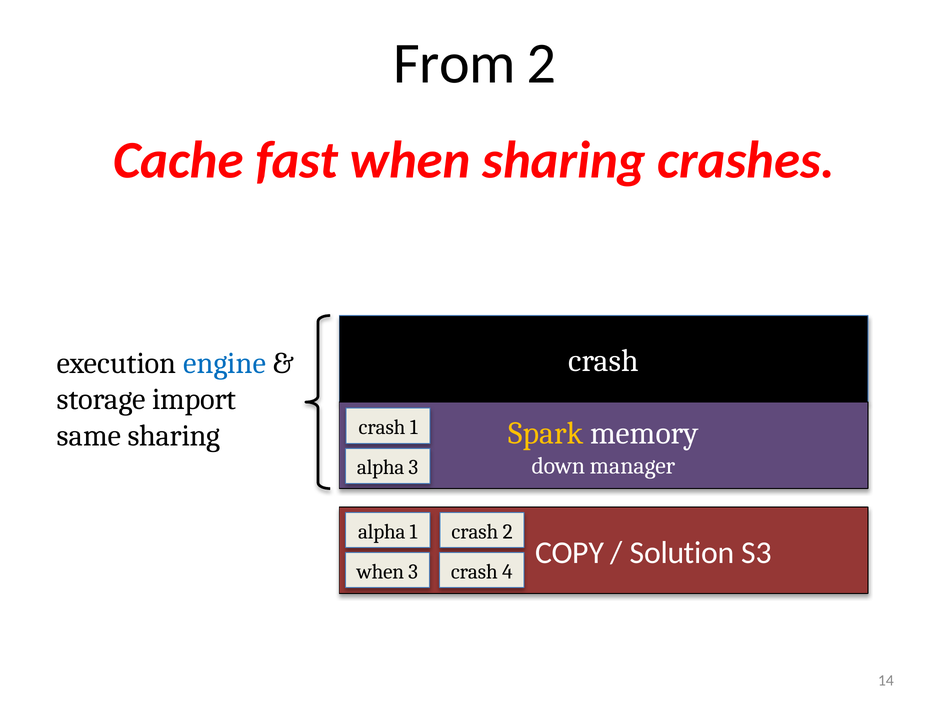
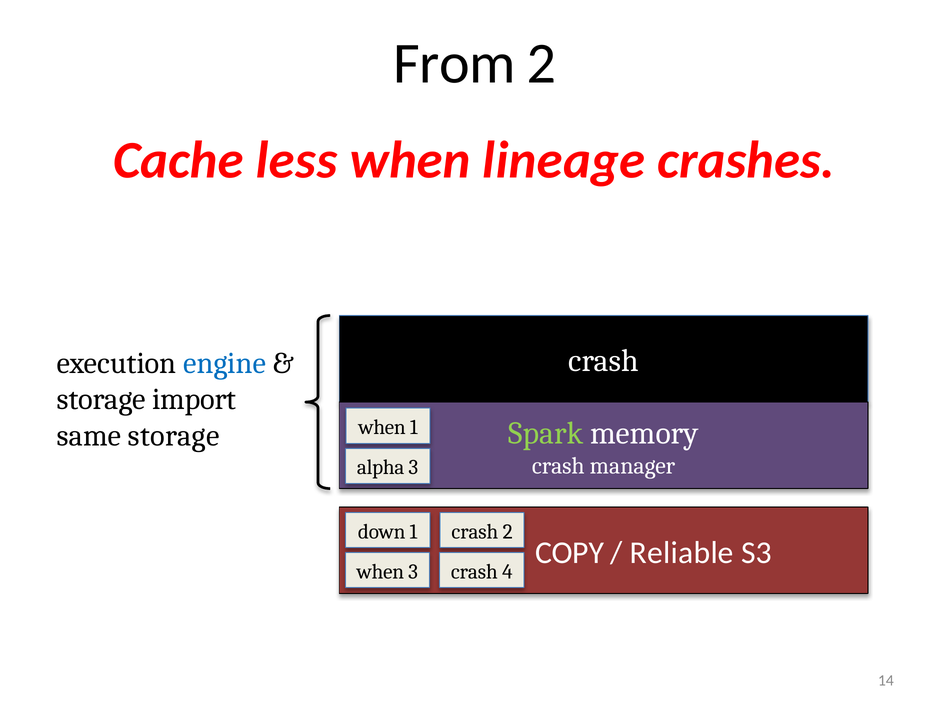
fast: fast -> less
when sharing: sharing -> lineage
crash at (382, 427): crash -> when
Spark colour: yellow -> light green
same sharing: sharing -> storage
down at (558, 466): down -> crash
alpha at (382, 532): alpha -> down
Solution: Solution -> Reliable
